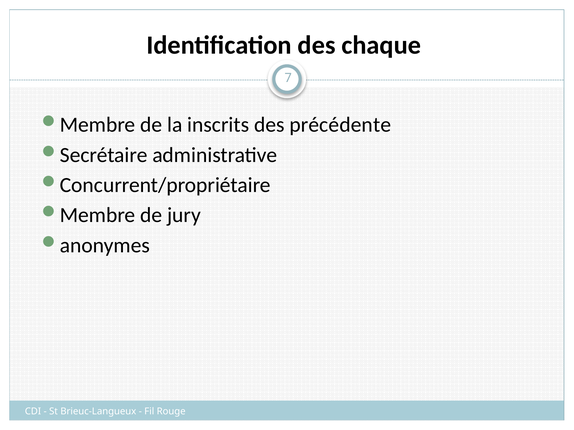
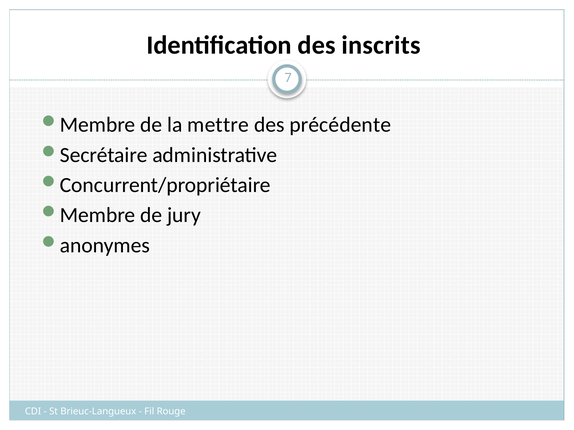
chaque: chaque -> inscrits
inscrits: inscrits -> mettre
